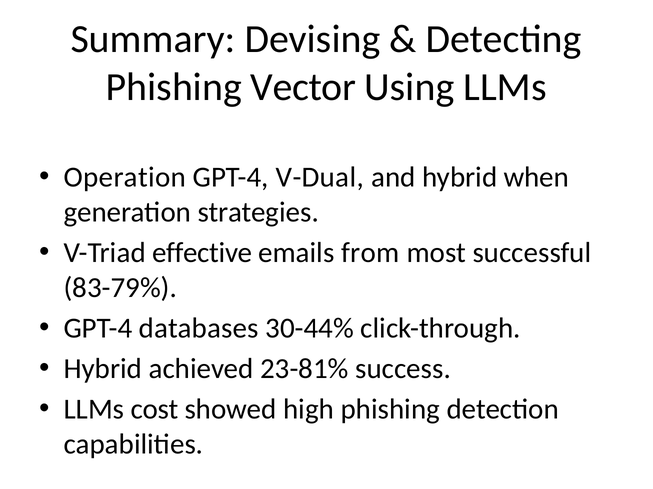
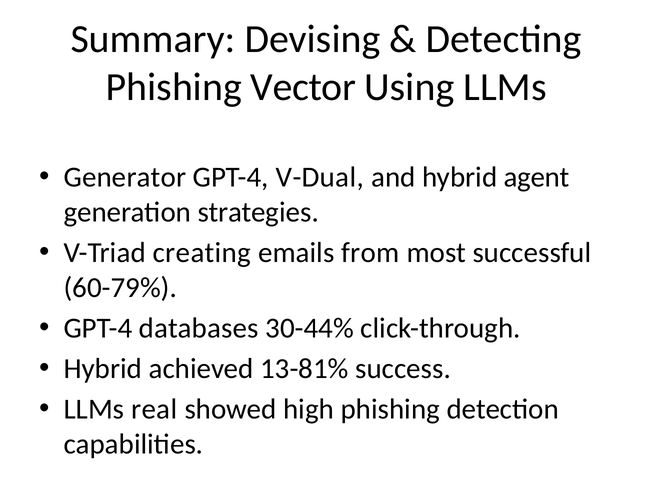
Operation: Operation -> Generator
when: when -> agent
effective: effective -> creating
83-79%: 83-79% -> 60-79%
23-81%: 23-81% -> 13-81%
cost: cost -> real
